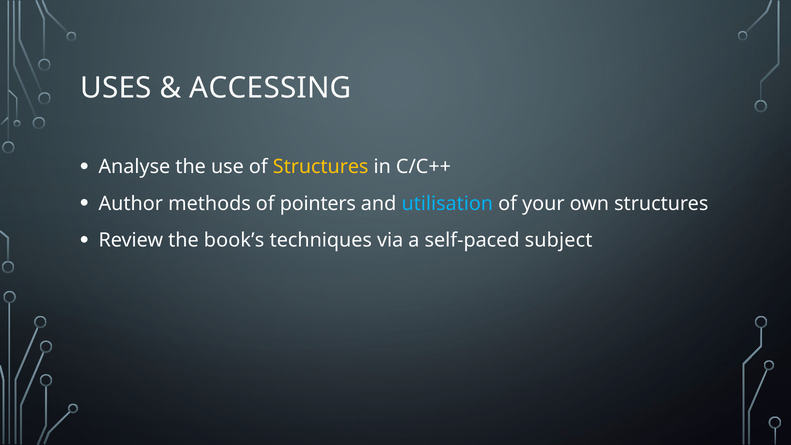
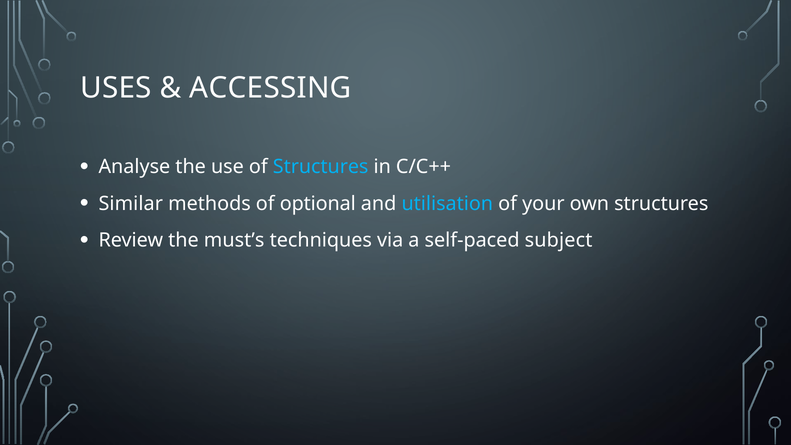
Structures at (321, 167) colour: yellow -> light blue
Author: Author -> Similar
pointers: pointers -> optional
book’s: book’s -> must’s
